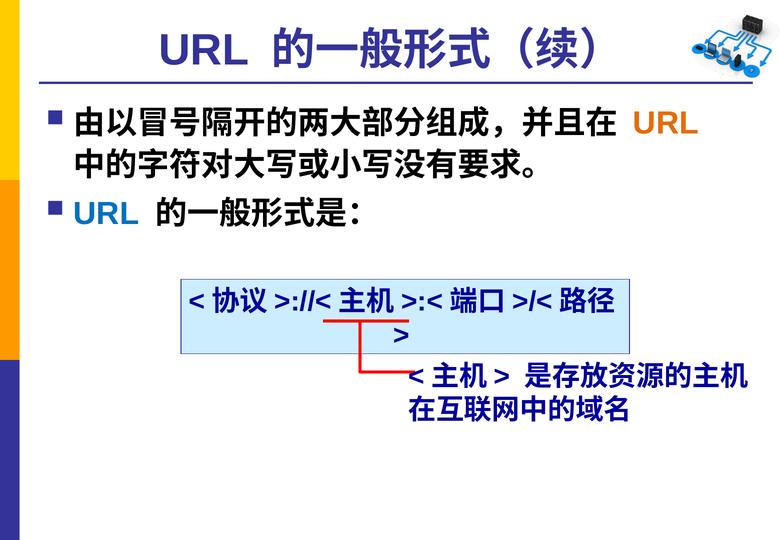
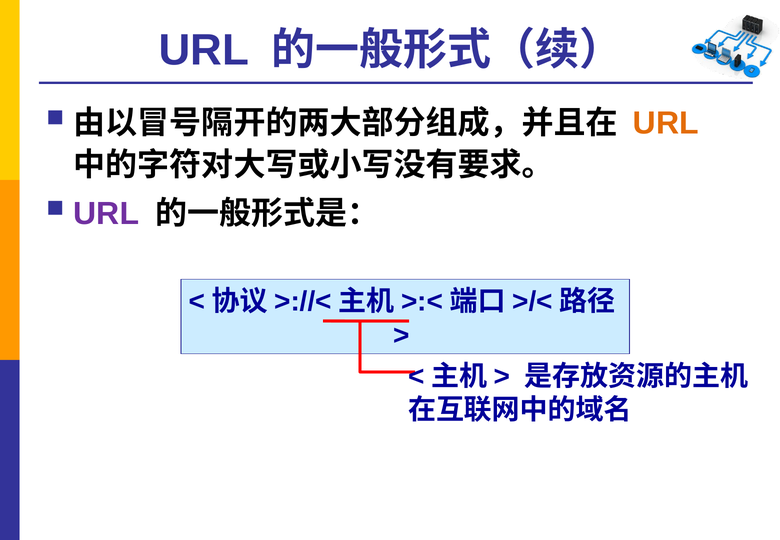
URL at (106, 213) colour: blue -> purple
